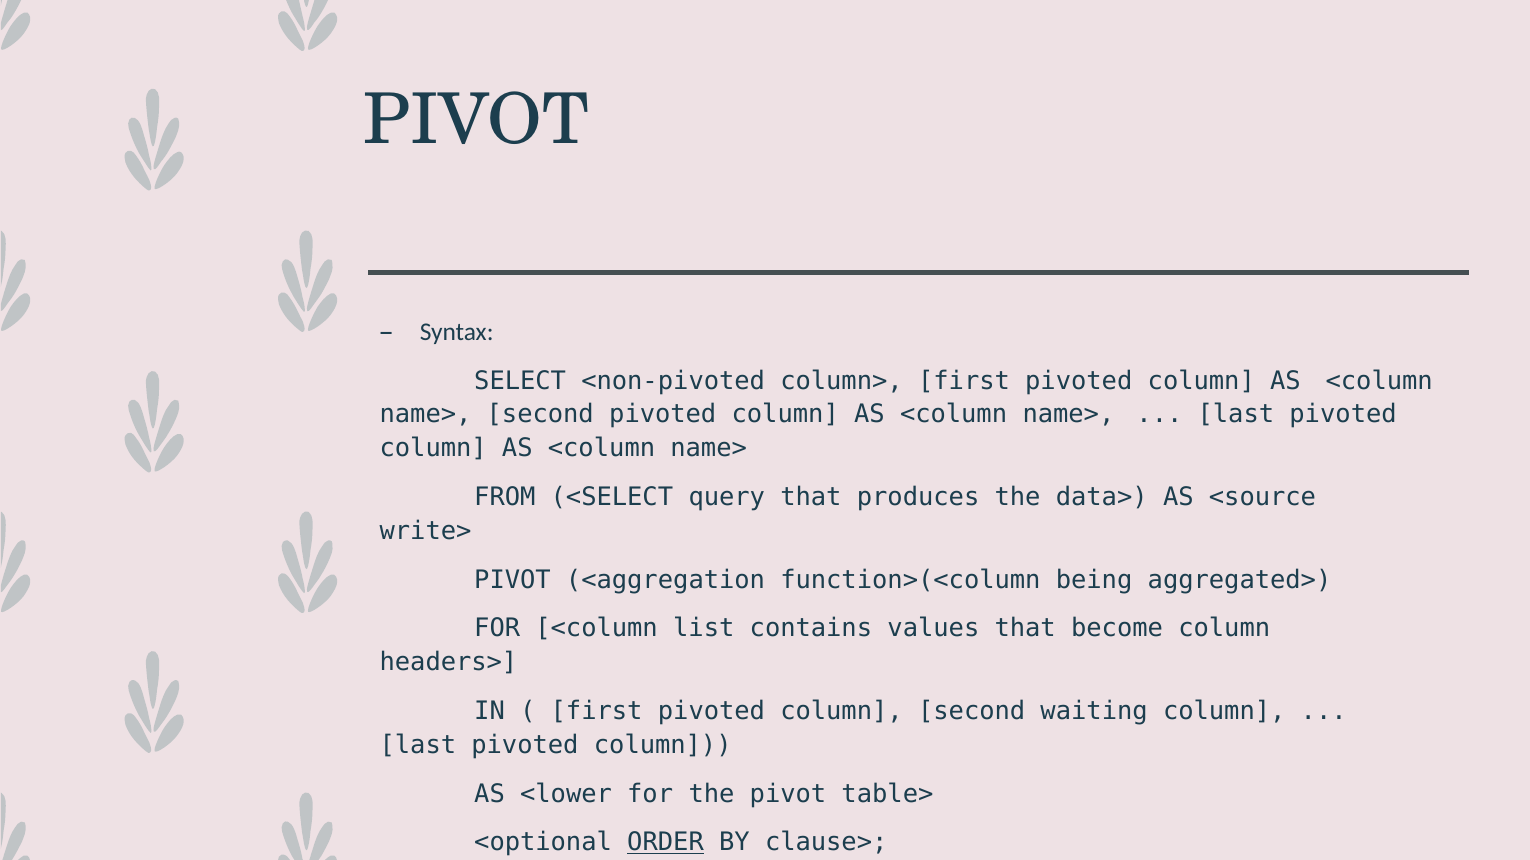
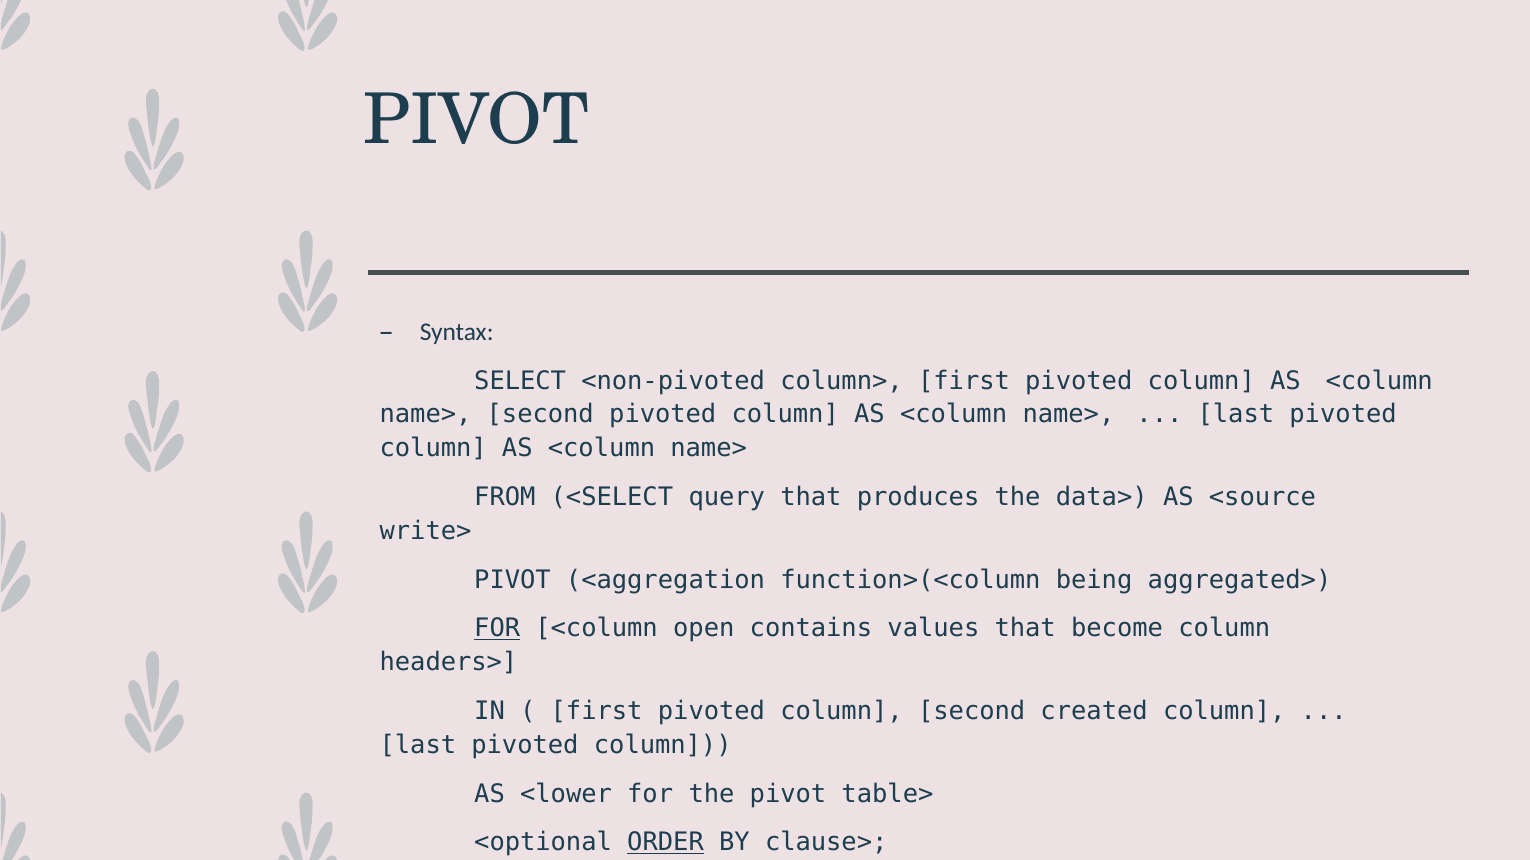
FOR at (497, 629) underline: none -> present
list: list -> open
waiting: waiting -> created
